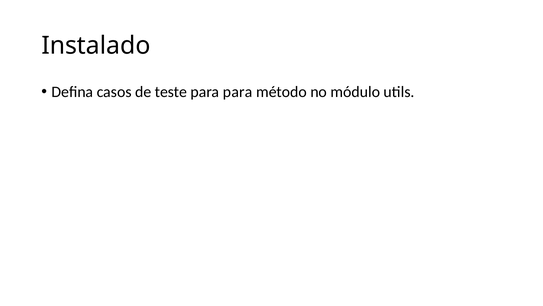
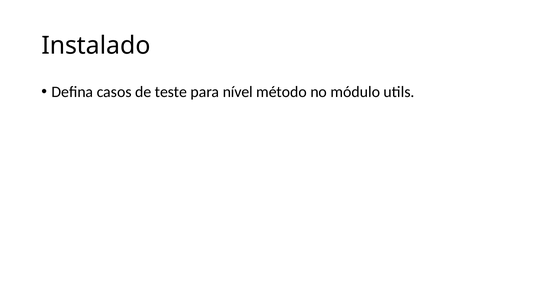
para para: para -> nível
